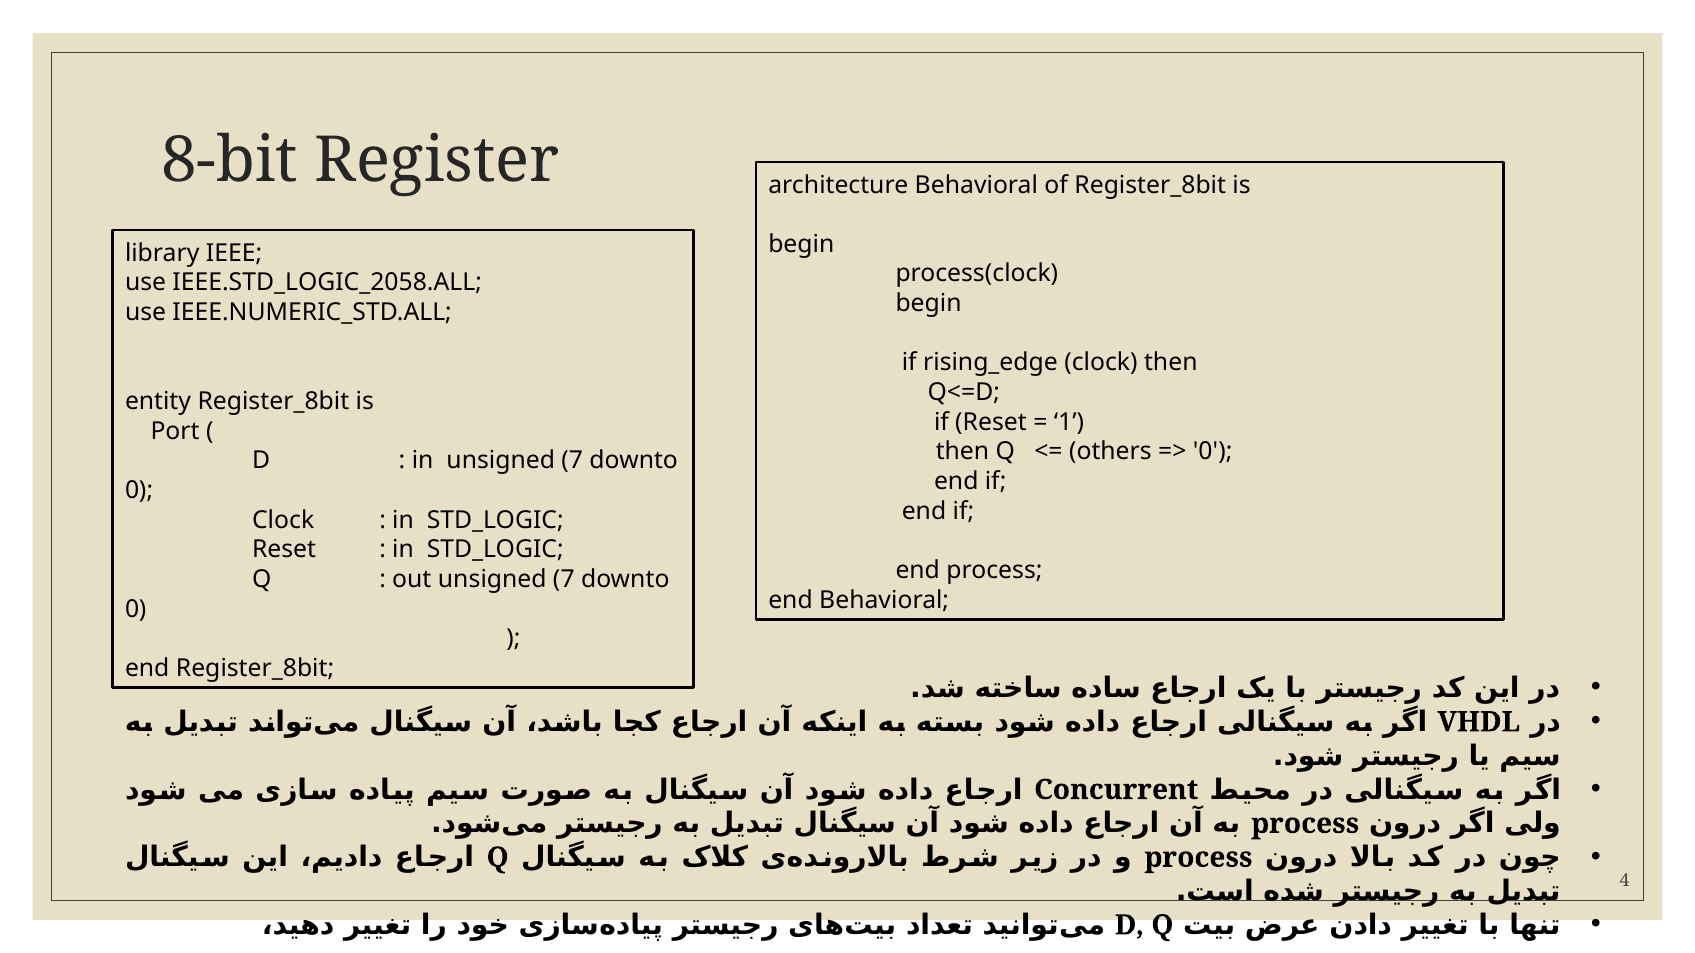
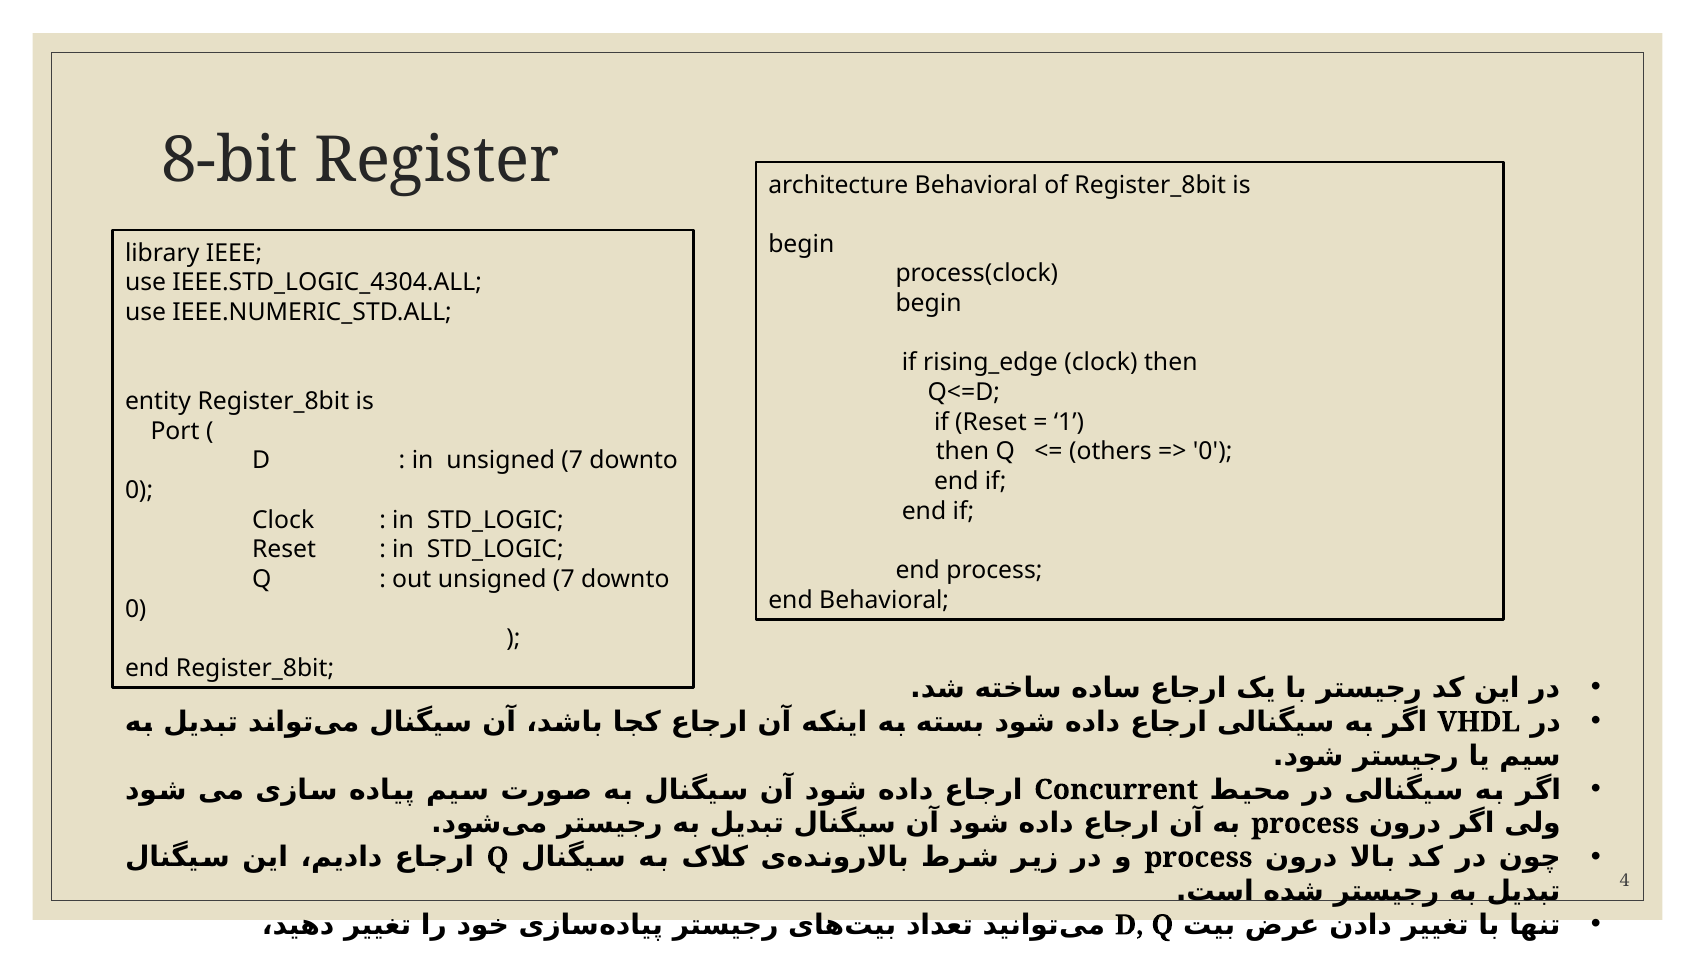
IEEE.STD_LOGIC_2058.ALL: IEEE.STD_LOGIC_2058.ALL -> IEEE.STD_LOGIC_4304.ALL
